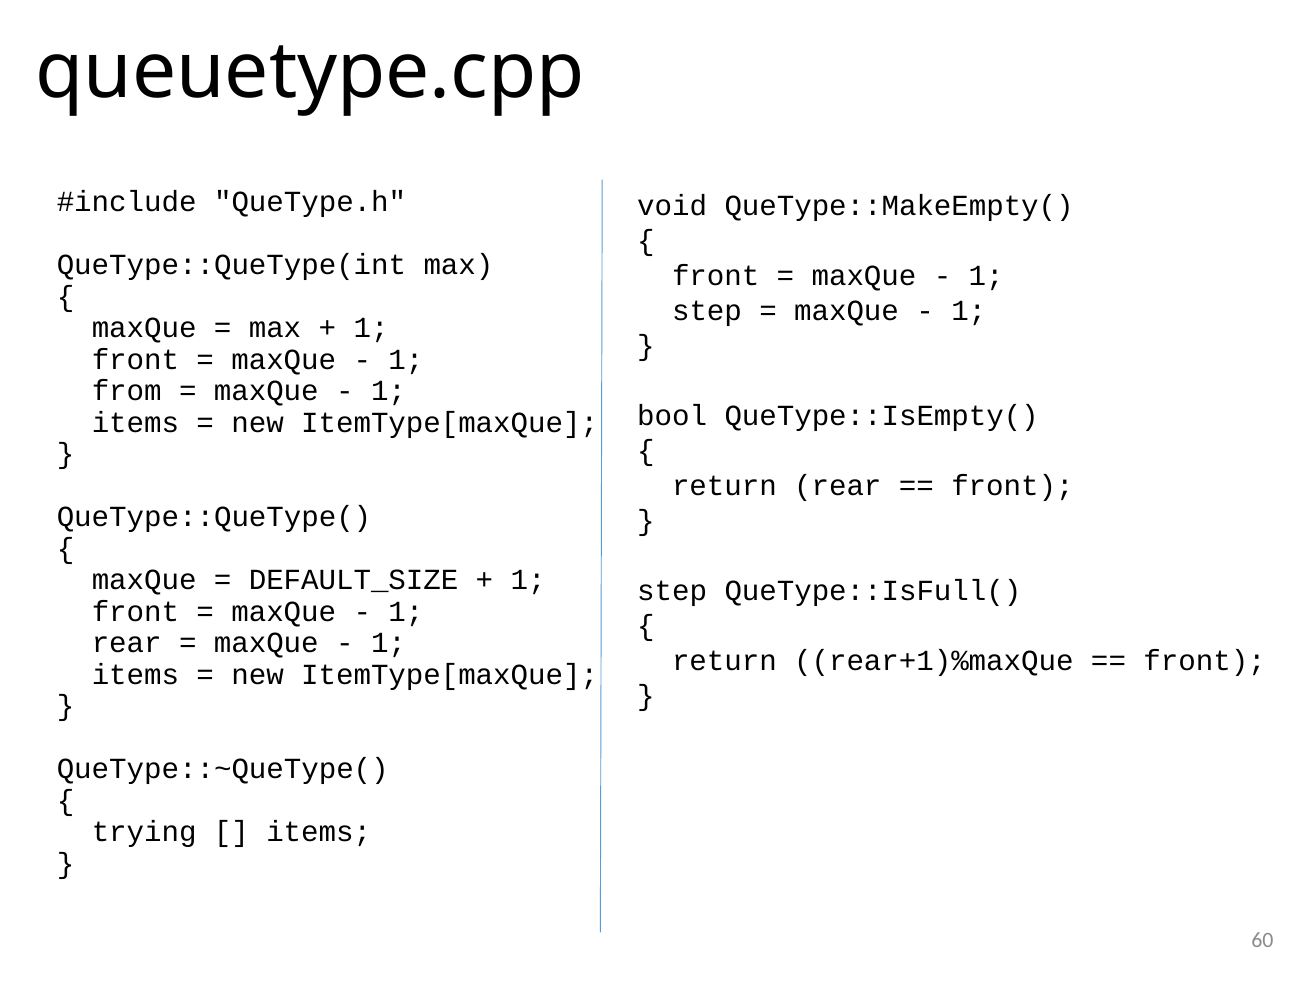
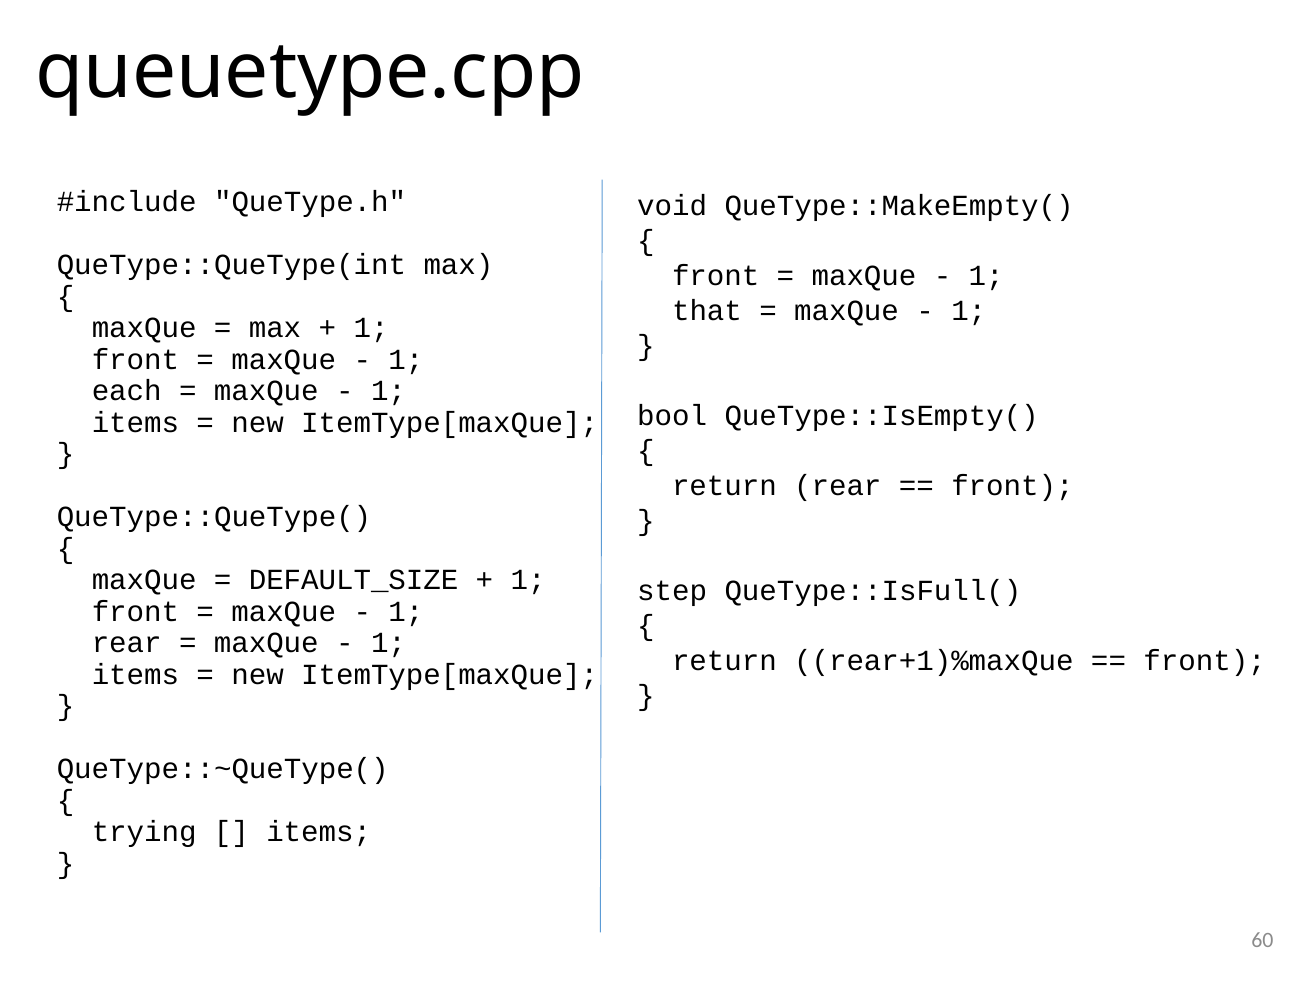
step at (707, 311): step -> that
from: from -> each
